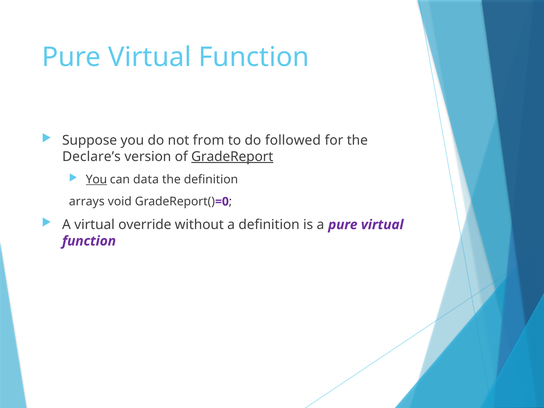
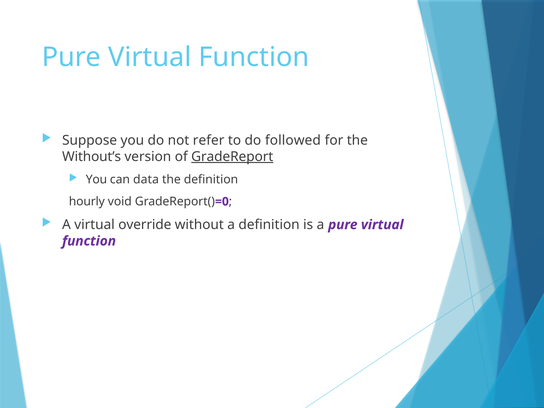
from: from -> refer
Declare’s: Declare’s -> Without’s
You at (96, 180) underline: present -> none
arrays: arrays -> hourly
